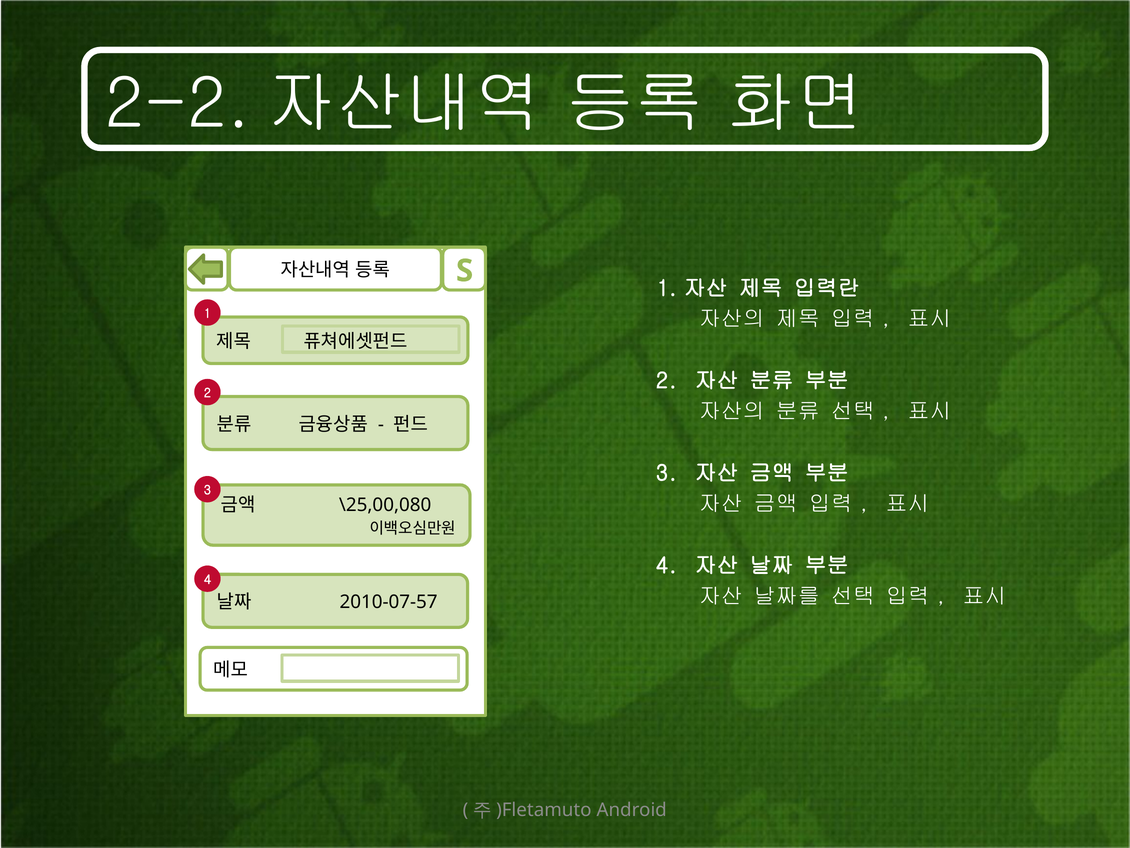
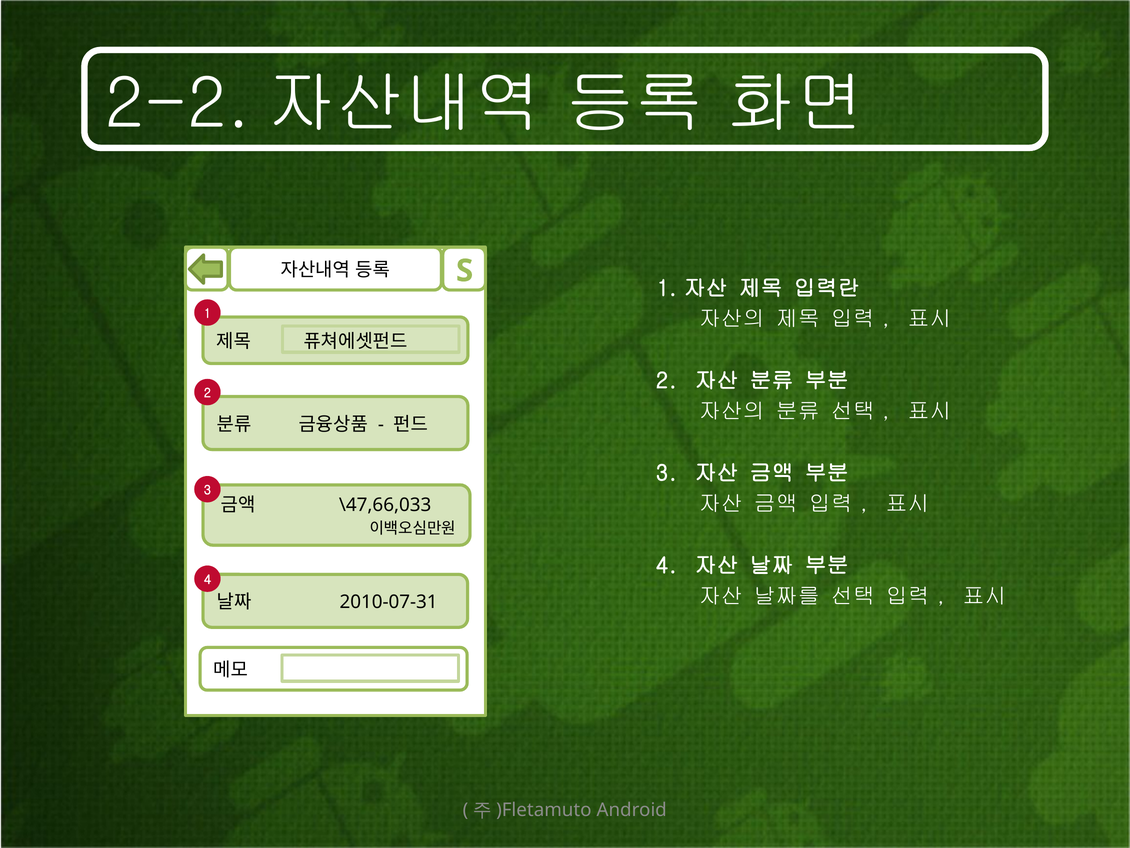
\25,00,080: \25,00,080 -> \47,66,033
2010-07-57: 2010-07-57 -> 2010-07-31
